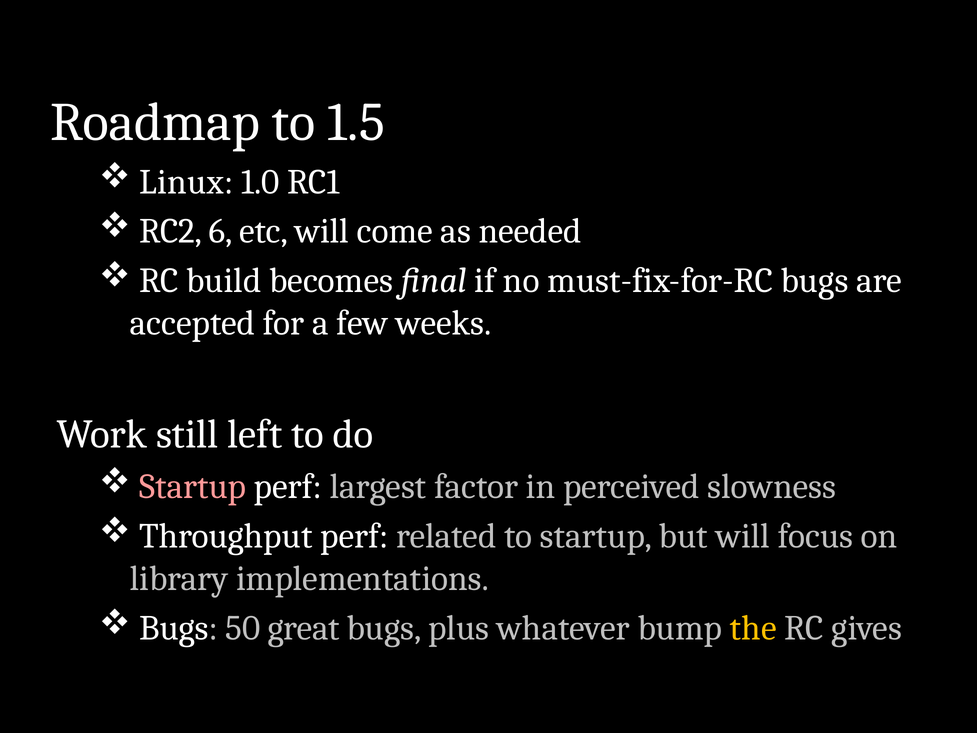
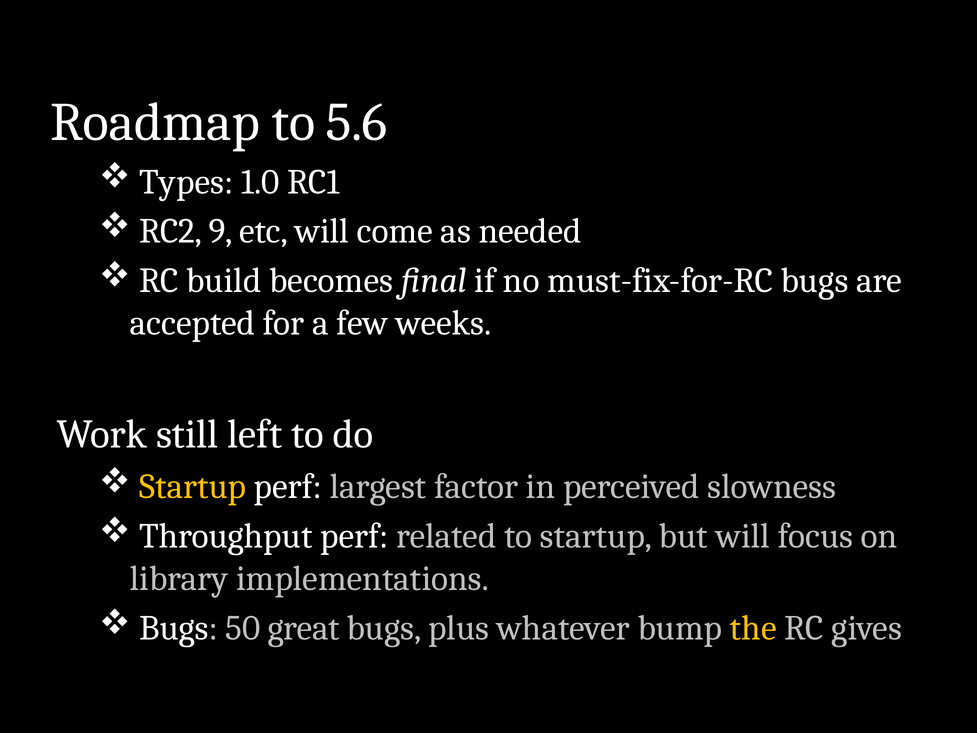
1.5: 1.5 -> 5.6
Linux: Linux -> Types
6: 6 -> 9
Startup at (193, 487) colour: pink -> yellow
